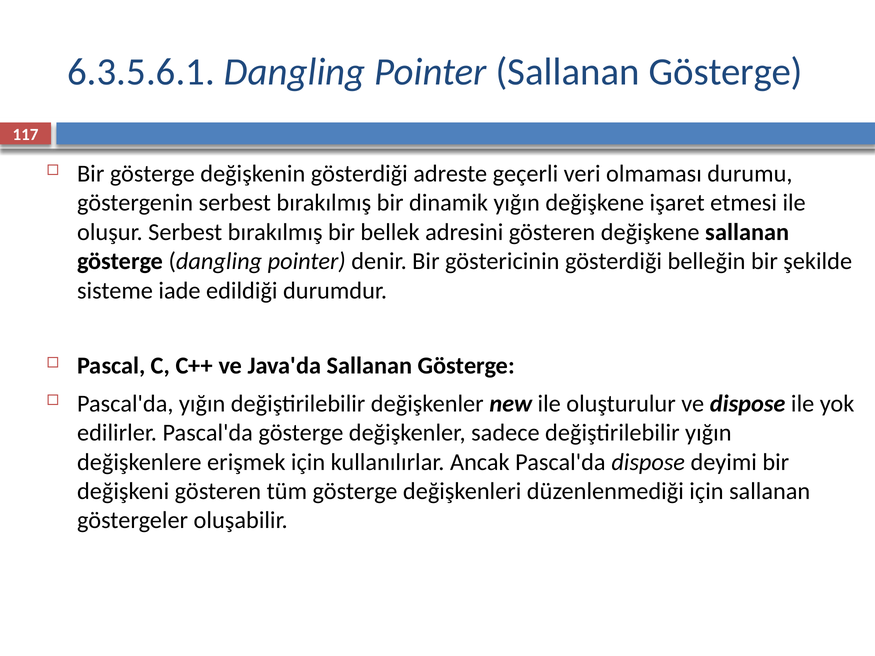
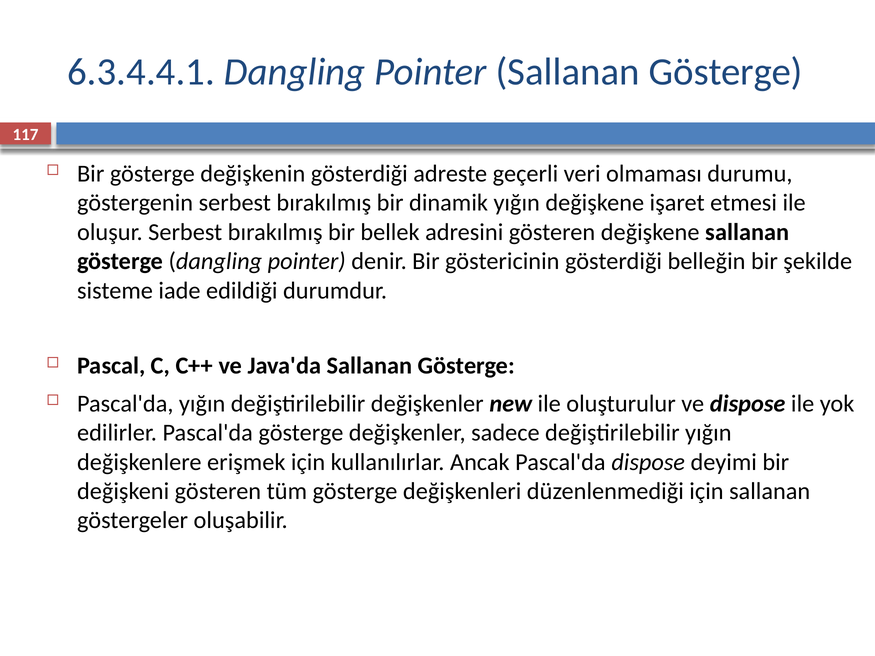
6.3.5.6.1: 6.3.5.6.1 -> 6.3.4.4.1
